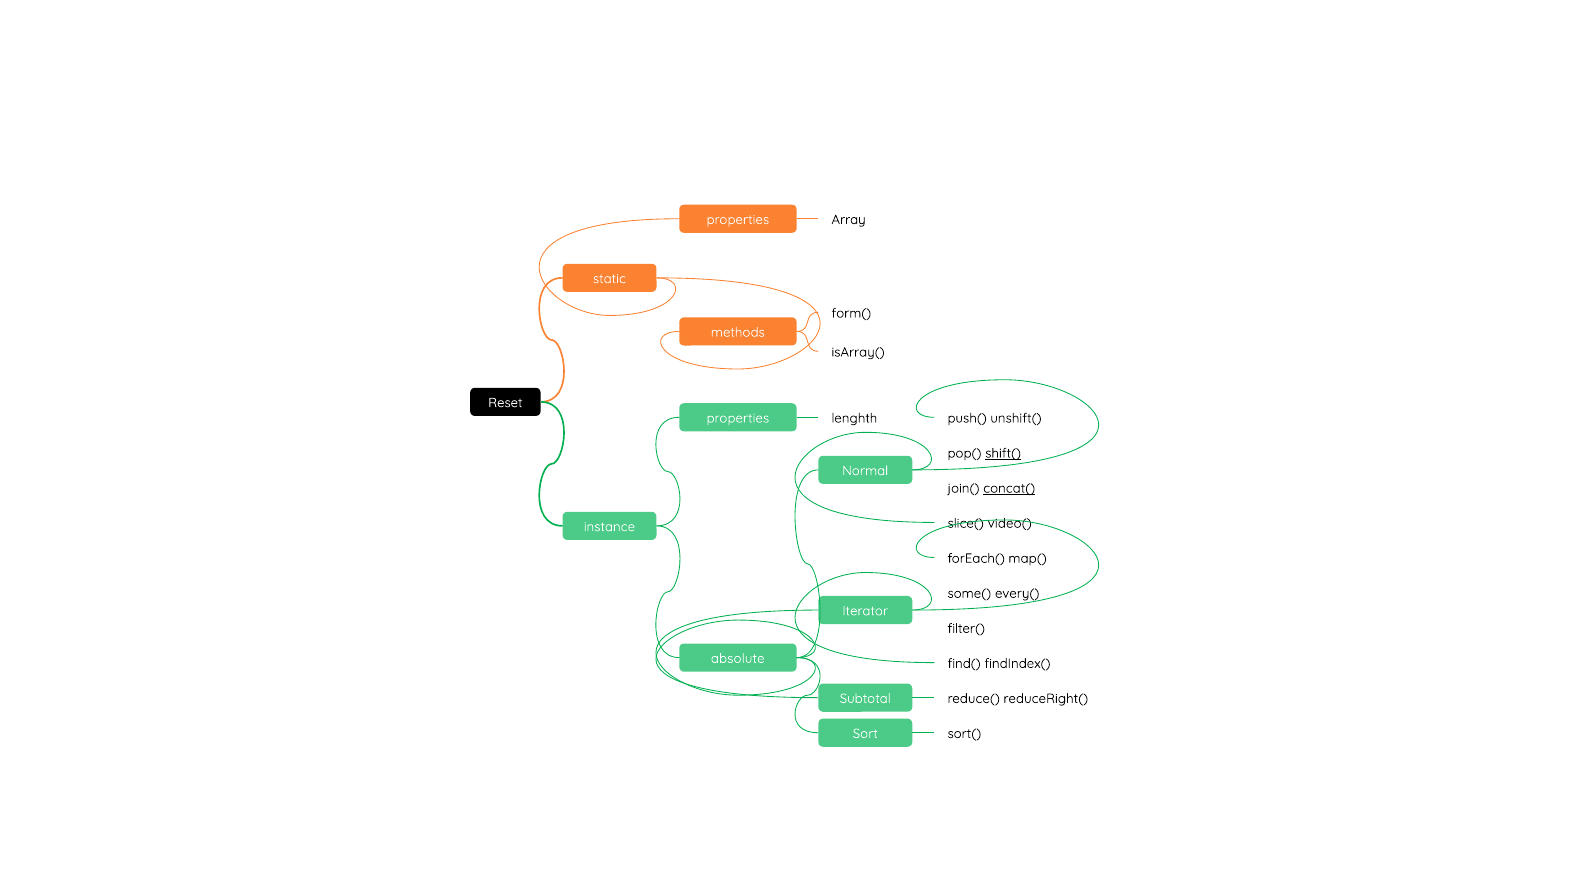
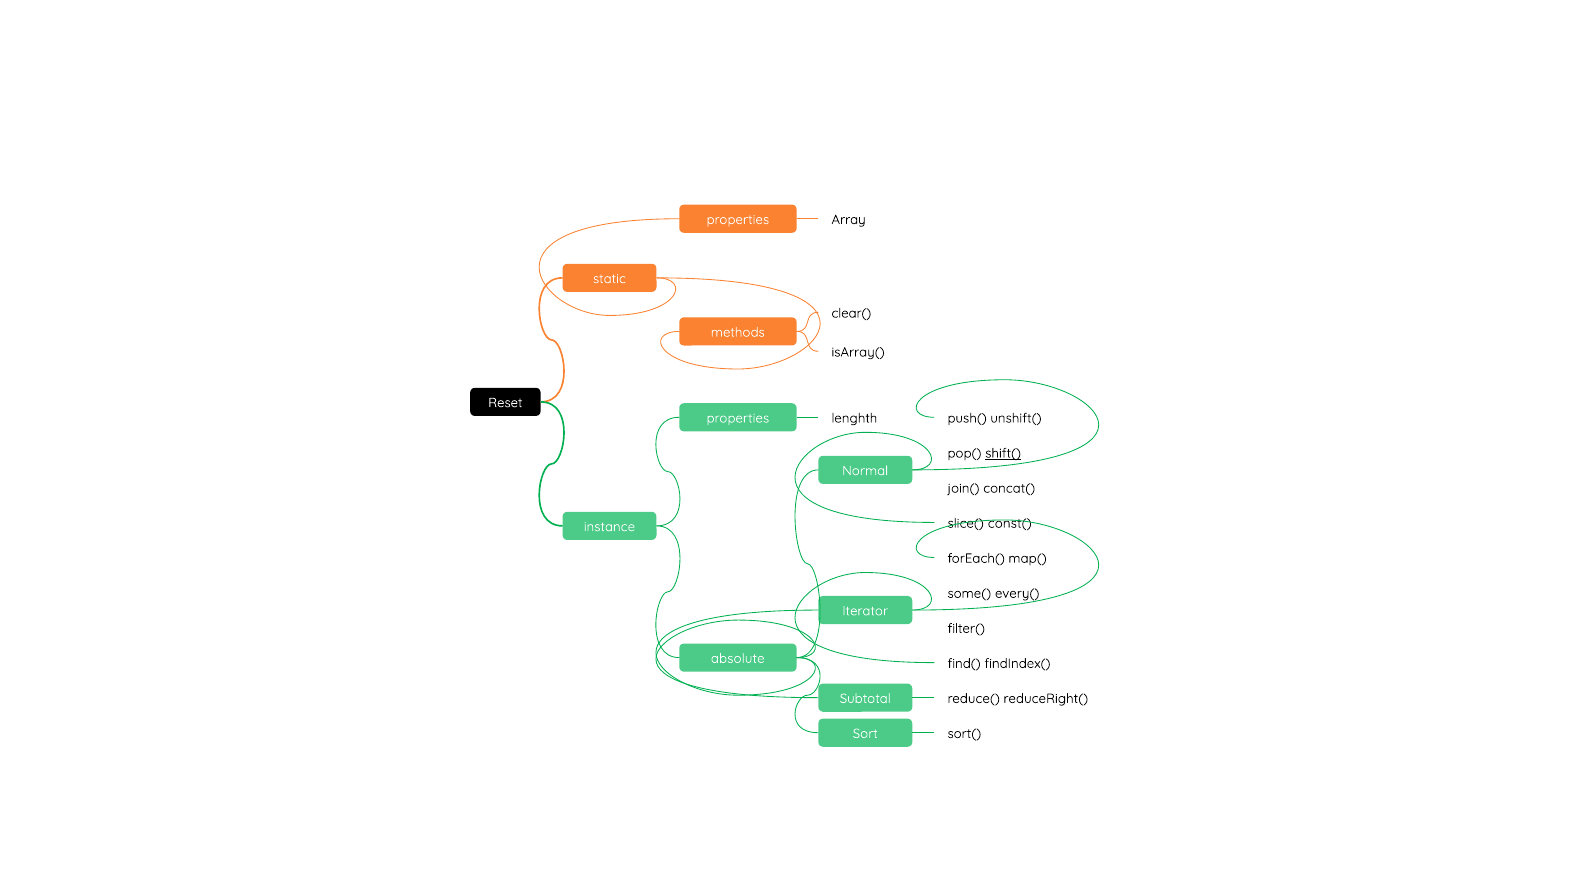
form(: form( -> clear(
concat( underline: present -> none
video(: video( -> const(
